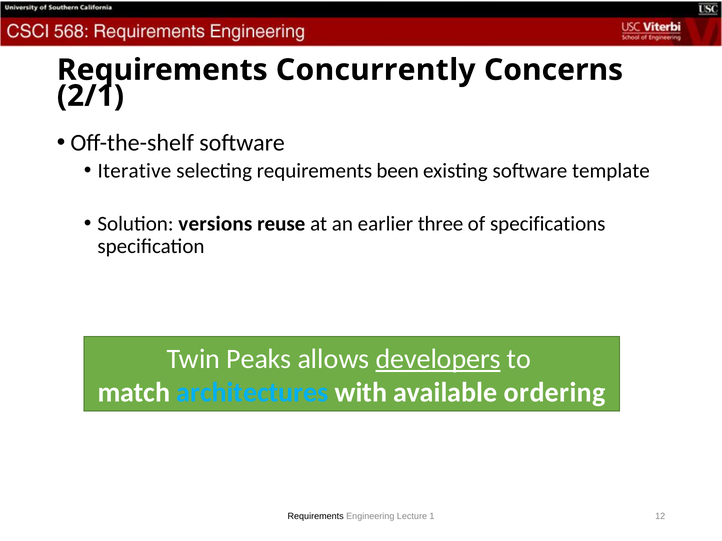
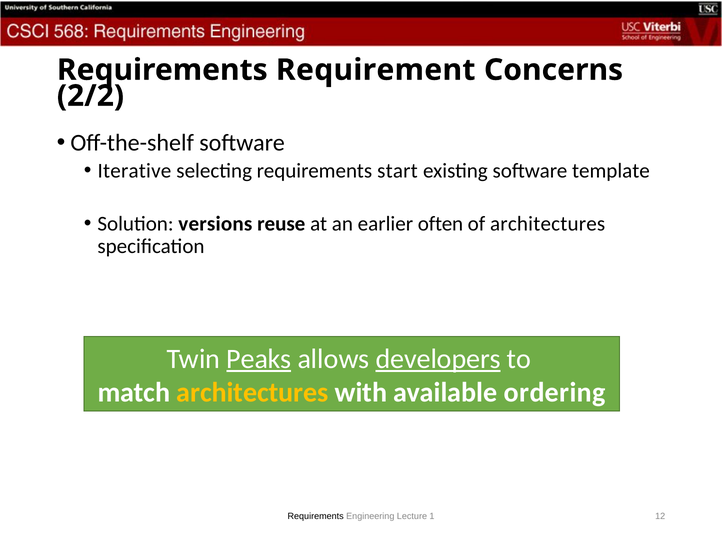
Concurrently: Concurrently -> Requirement
2/1: 2/1 -> 2/2
been: been -> start
three: three -> often
of specifications: specifications -> architectures
Peaks underline: none -> present
architectures at (252, 393) colour: light blue -> yellow
